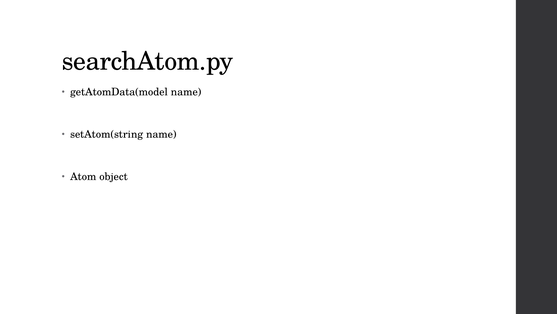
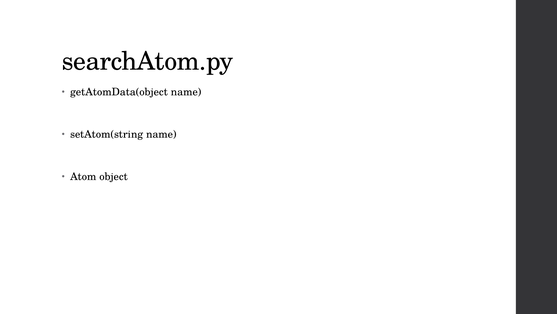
getAtomData(model: getAtomData(model -> getAtomData(object
